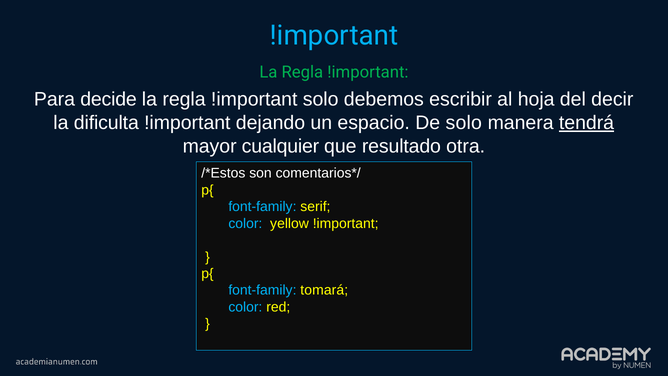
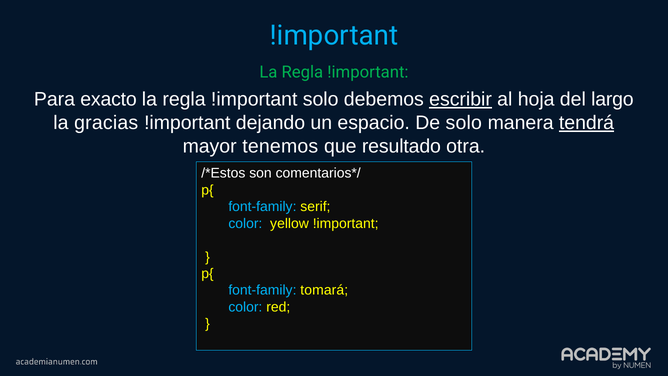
decide: decide -> exacto
escribir underline: none -> present
decir: decir -> largo
dificulta: dificulta -> gracias
cualquier: cualquier -> tenemos
